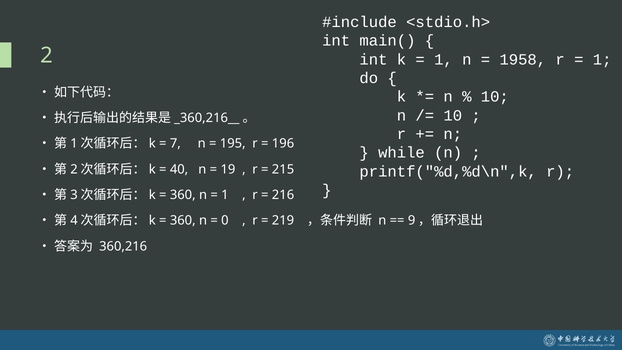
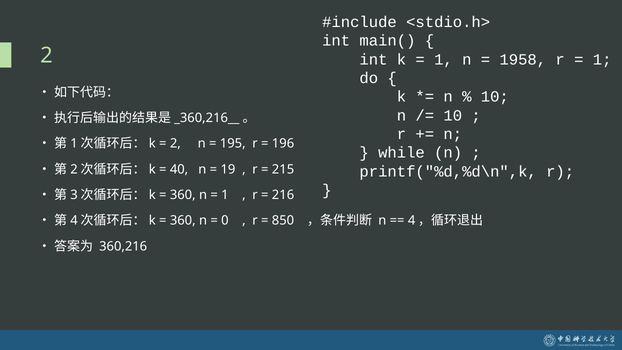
7 at (175, 144): 7 -> 2
219: 219 -> 850
9 at (412, 221): 9 -> 4
